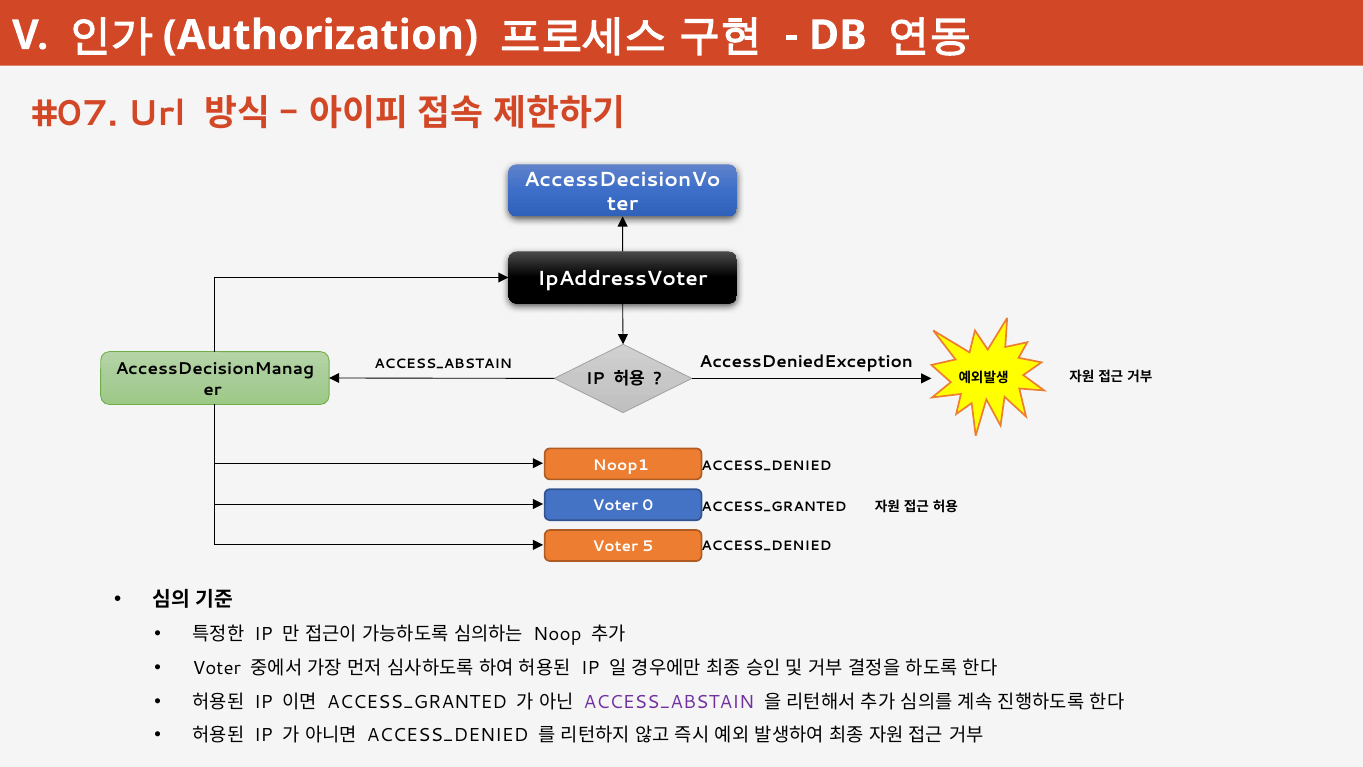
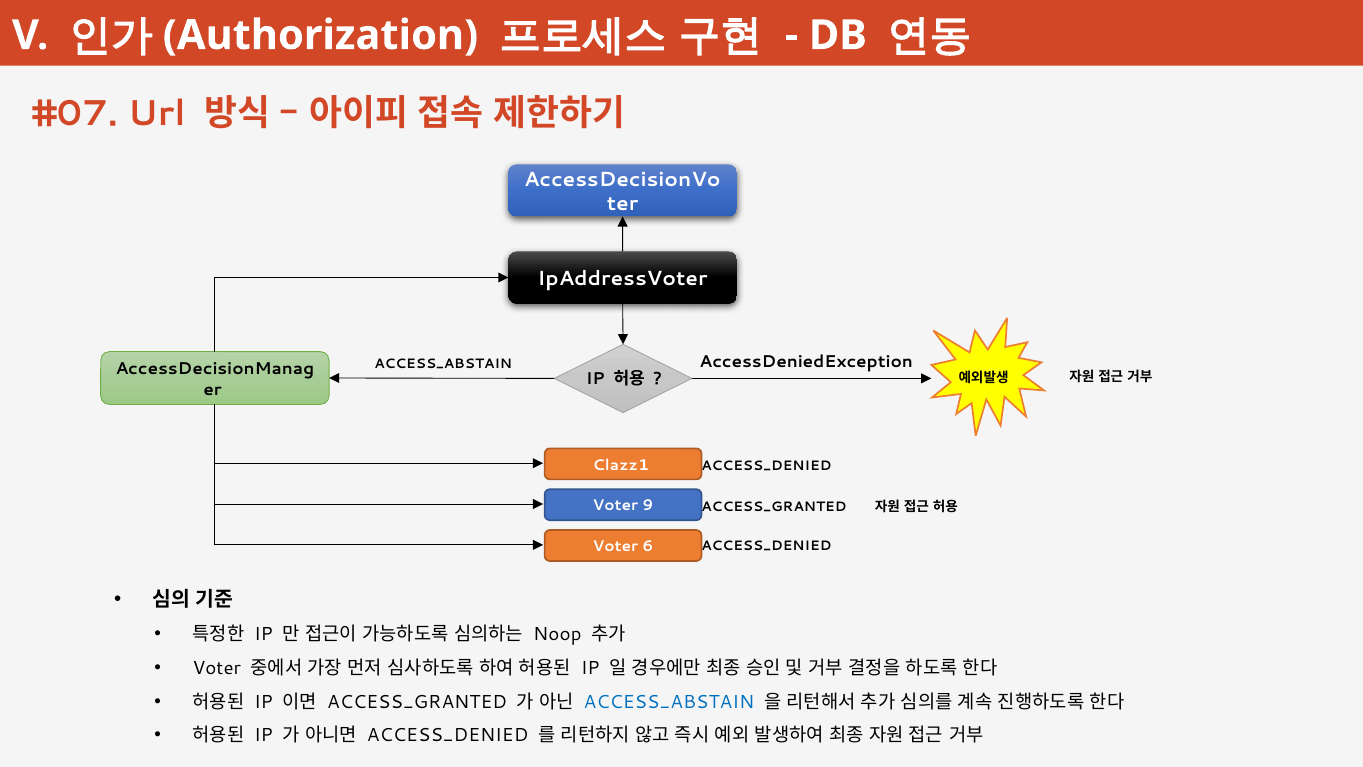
Noop1: Noop1 -> Clazz1
0: 0 -> 9
5: 5 -> 6
ACCESS_ABSTAIN at (669, 702) colour: purple -> blue
